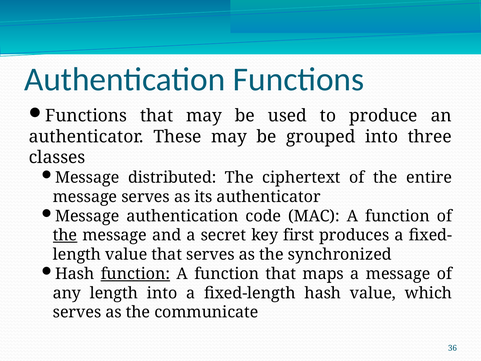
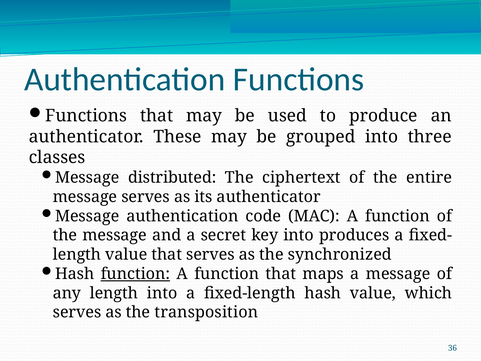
the at (65, 235) underline: present -> none
key first: first -> into
communicate: communicate -> transposition
